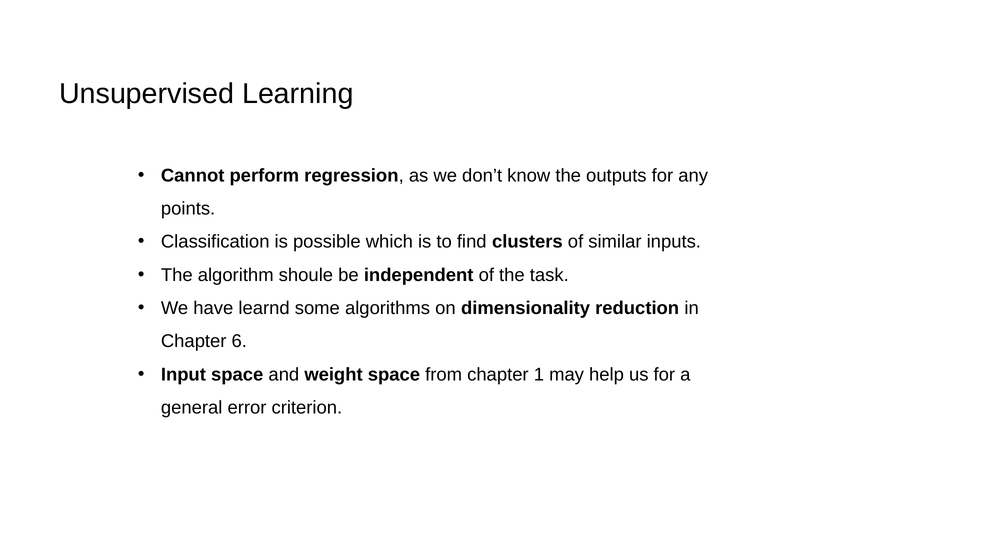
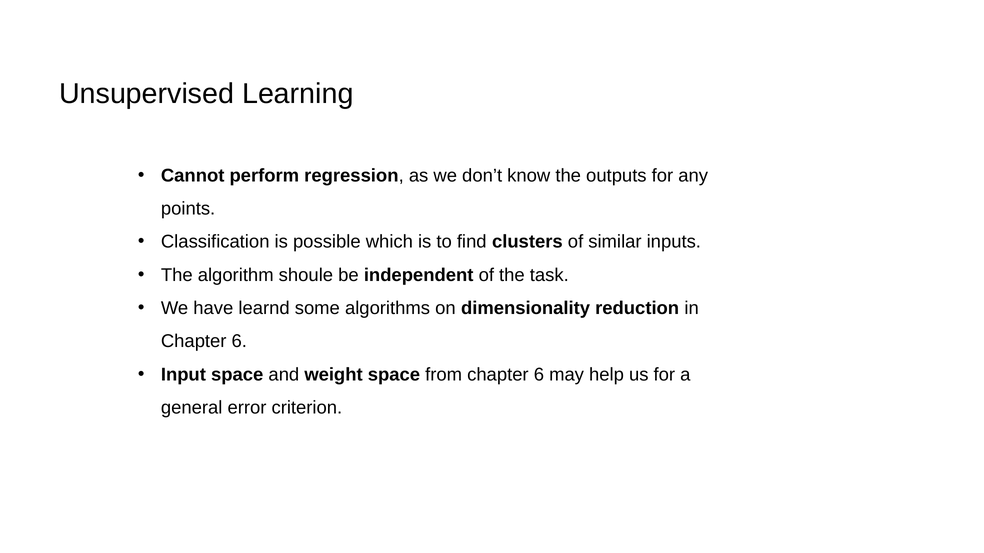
from chapter 1: 1 -> 6
